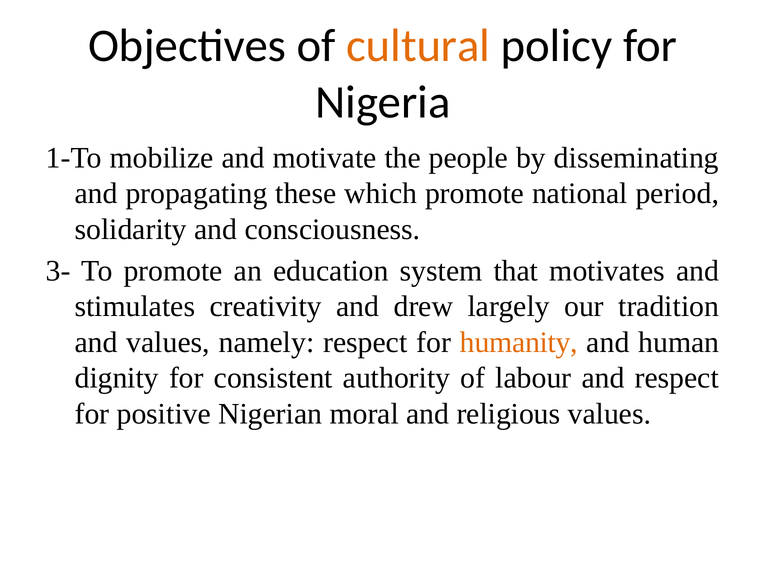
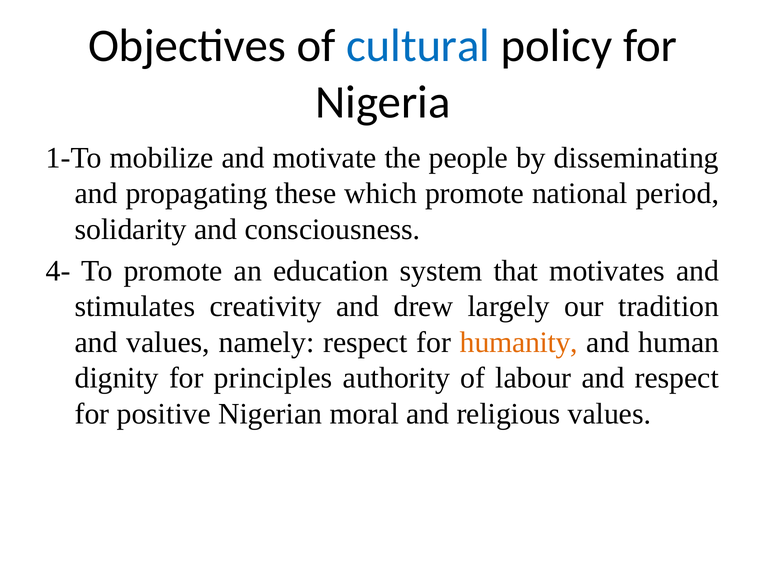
cultural colour: orange -> blue
3-: 3- -> 4-
consistent: consistent -> principles
